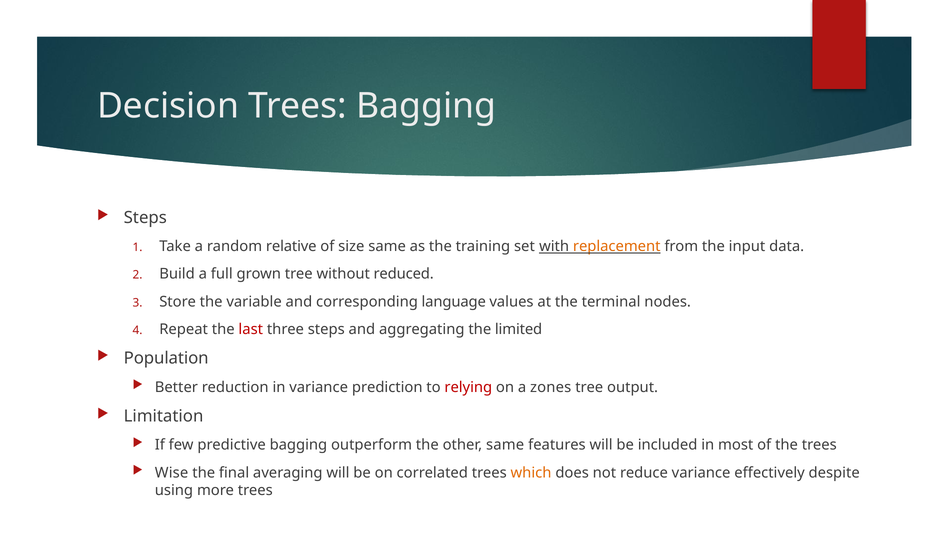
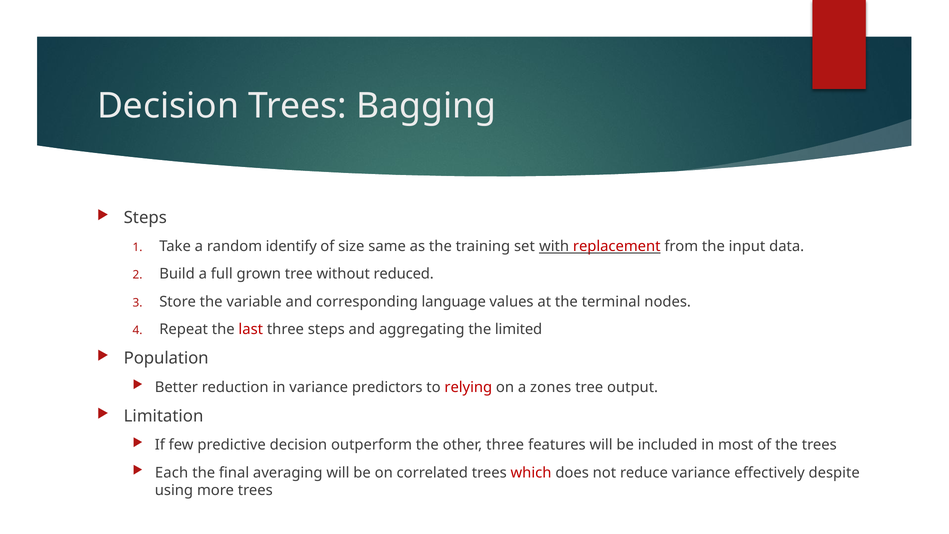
relative: relative -> identify
replacement colour: orange -> red
prediction: prediction -> predictors
predictive bagging: bagging -> decision
other same: same -> three
Wise: Wise -> Each
which colour: orange -> red
